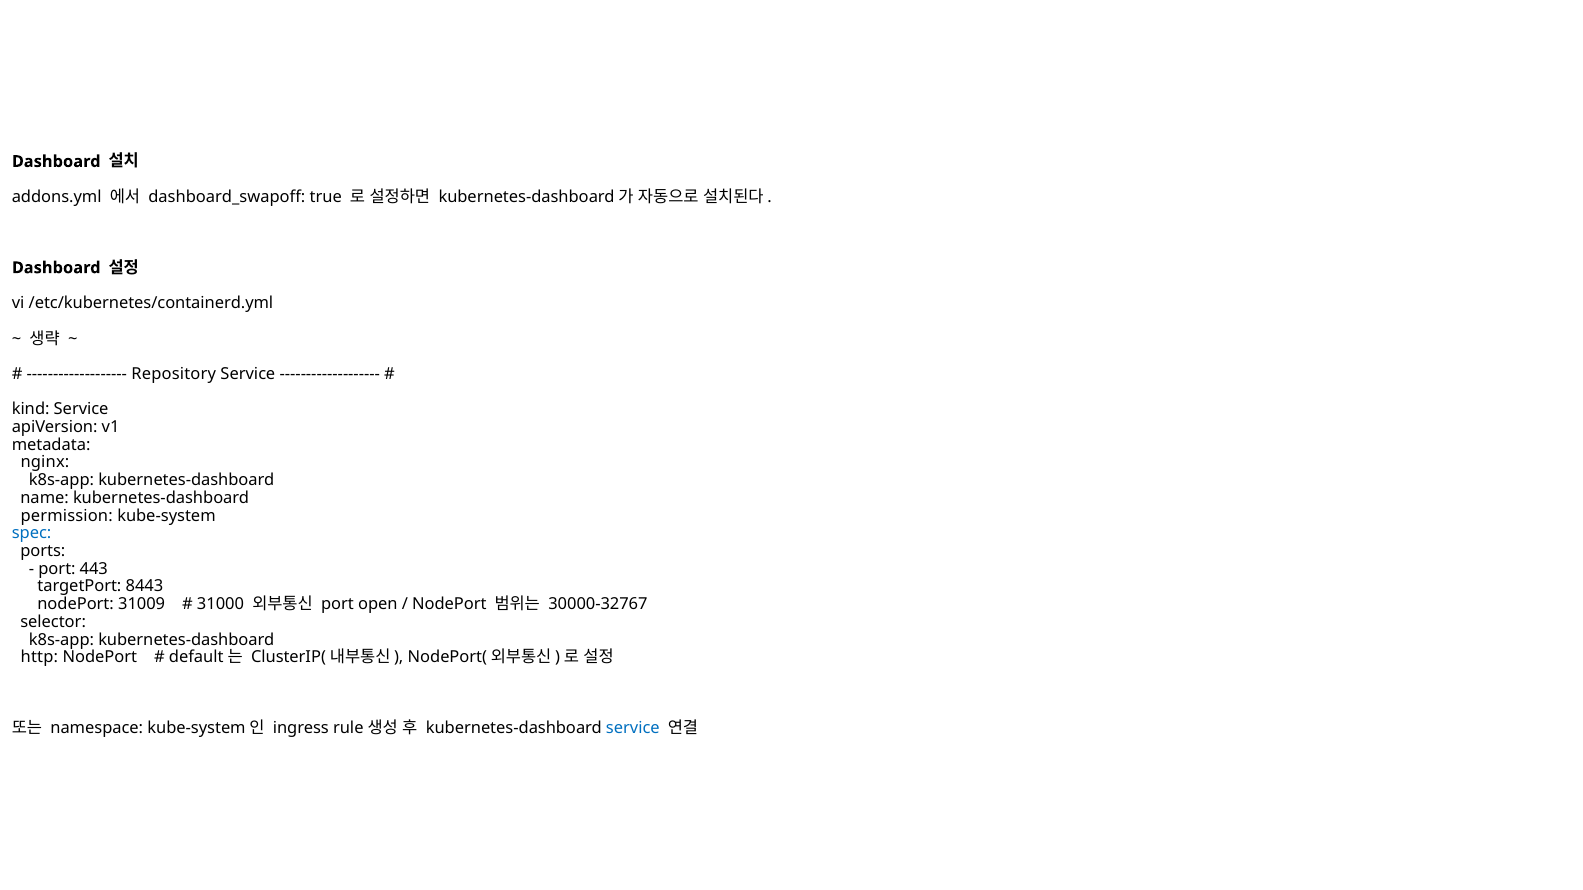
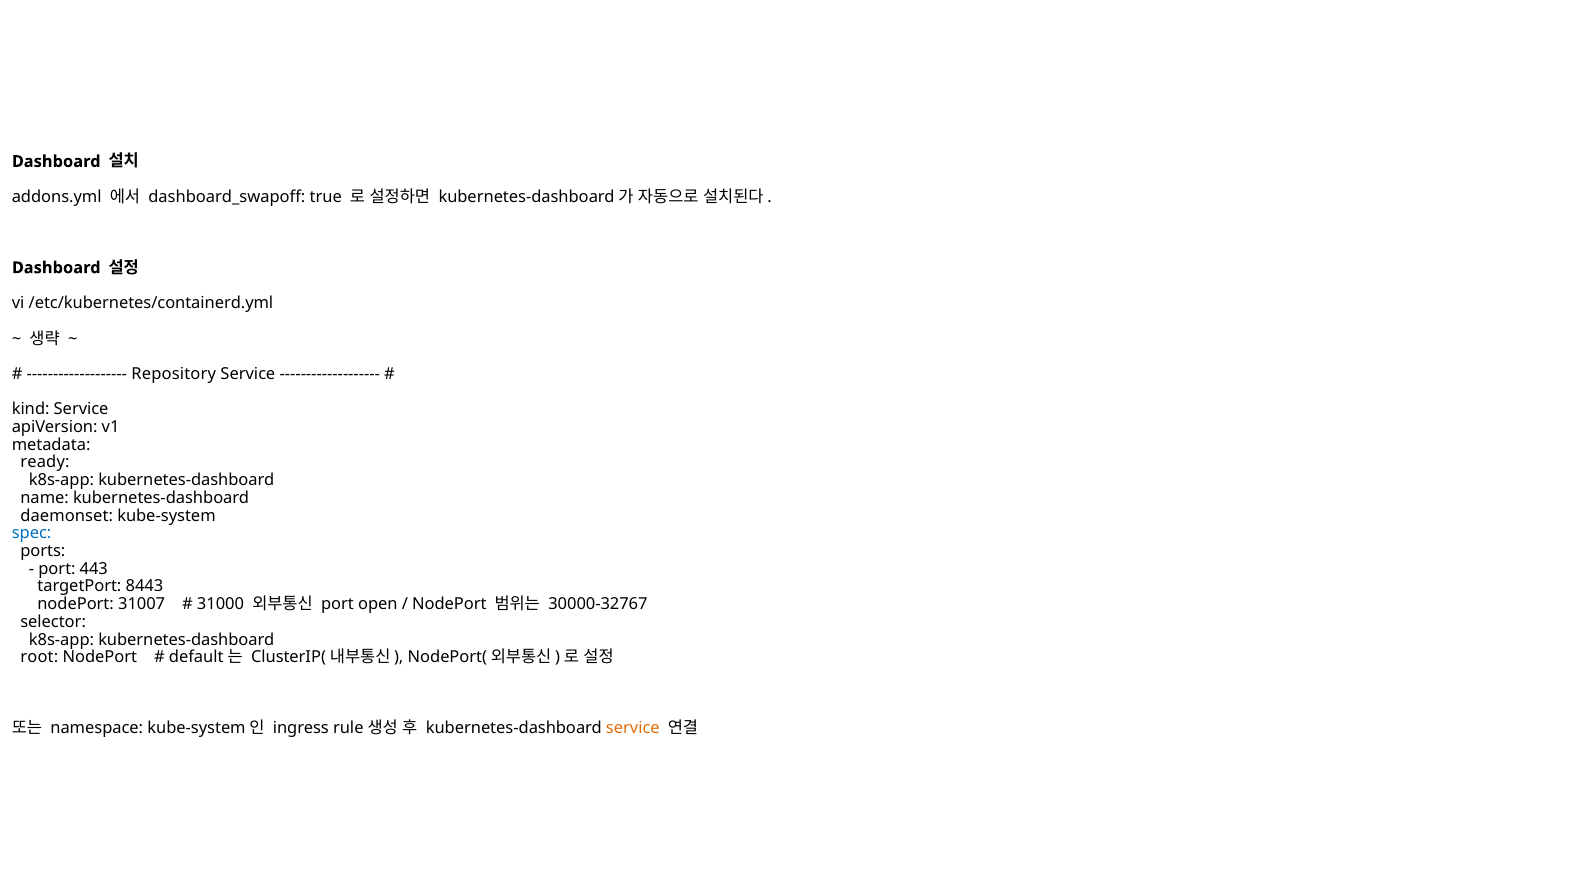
nginx: nginx -> ready
permission: permission -> daemonset
31009: 31009 -> 31007
http: http -> root
service at (633, 728) colour: blue -> orange
